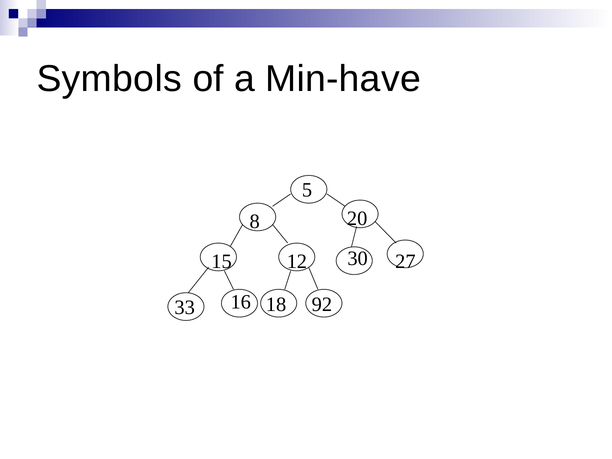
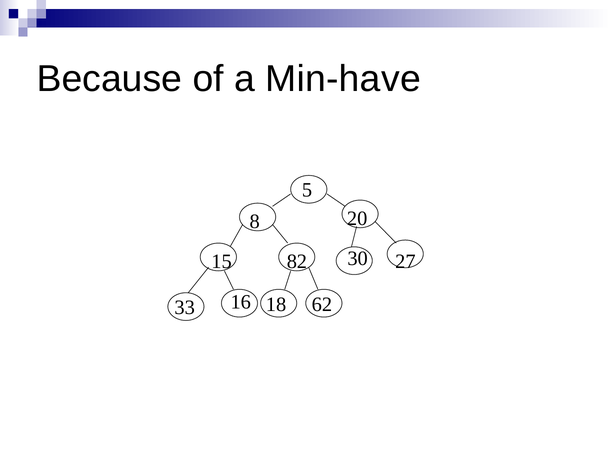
Symbols: Symbols -> Because
12: 12 -> 82
92: 92 -> 62
